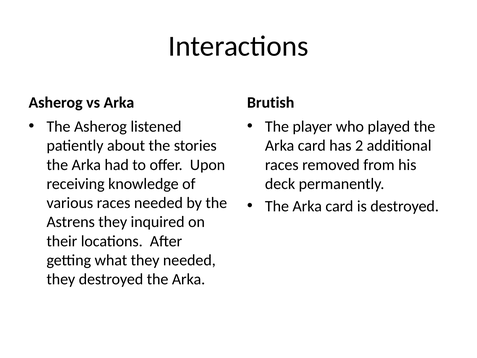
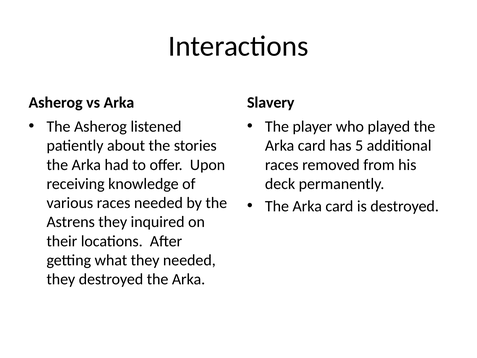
Brutish: Brutish -> Slavery
2: 2 -> 5
